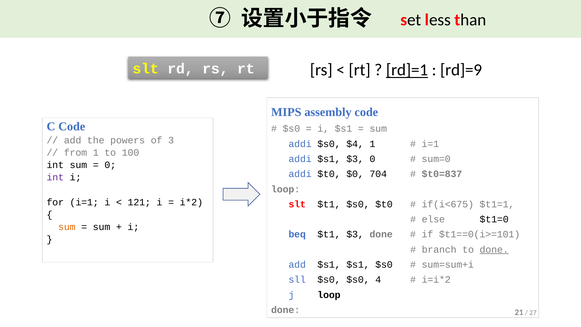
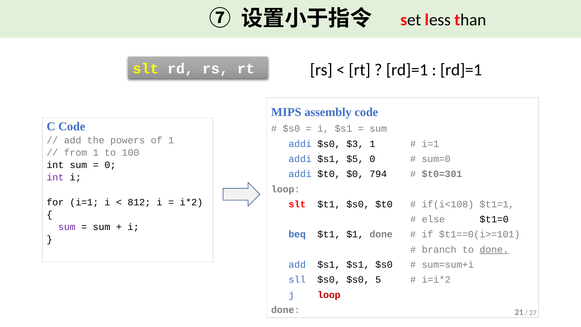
rd]=1 at (407, 70) underline: present -> none
rd]=9 at (461, 70): rd]=9 -> rd]=1
of 3: 3 -> 1
$4: $4 -> $3
$s1 $3: $3 -> $5
704: 704 -> 794
$t0=837: $t0=837 -> $t0=301
121: 121 -> 812
if(i<675: if(i<675 -> if(i<108
sum at (67, 227) colour: orange -> purple
$t1 $3: $3 -> $1
4: 4 -> 5
loop at (329, 295) colour: black -> red
